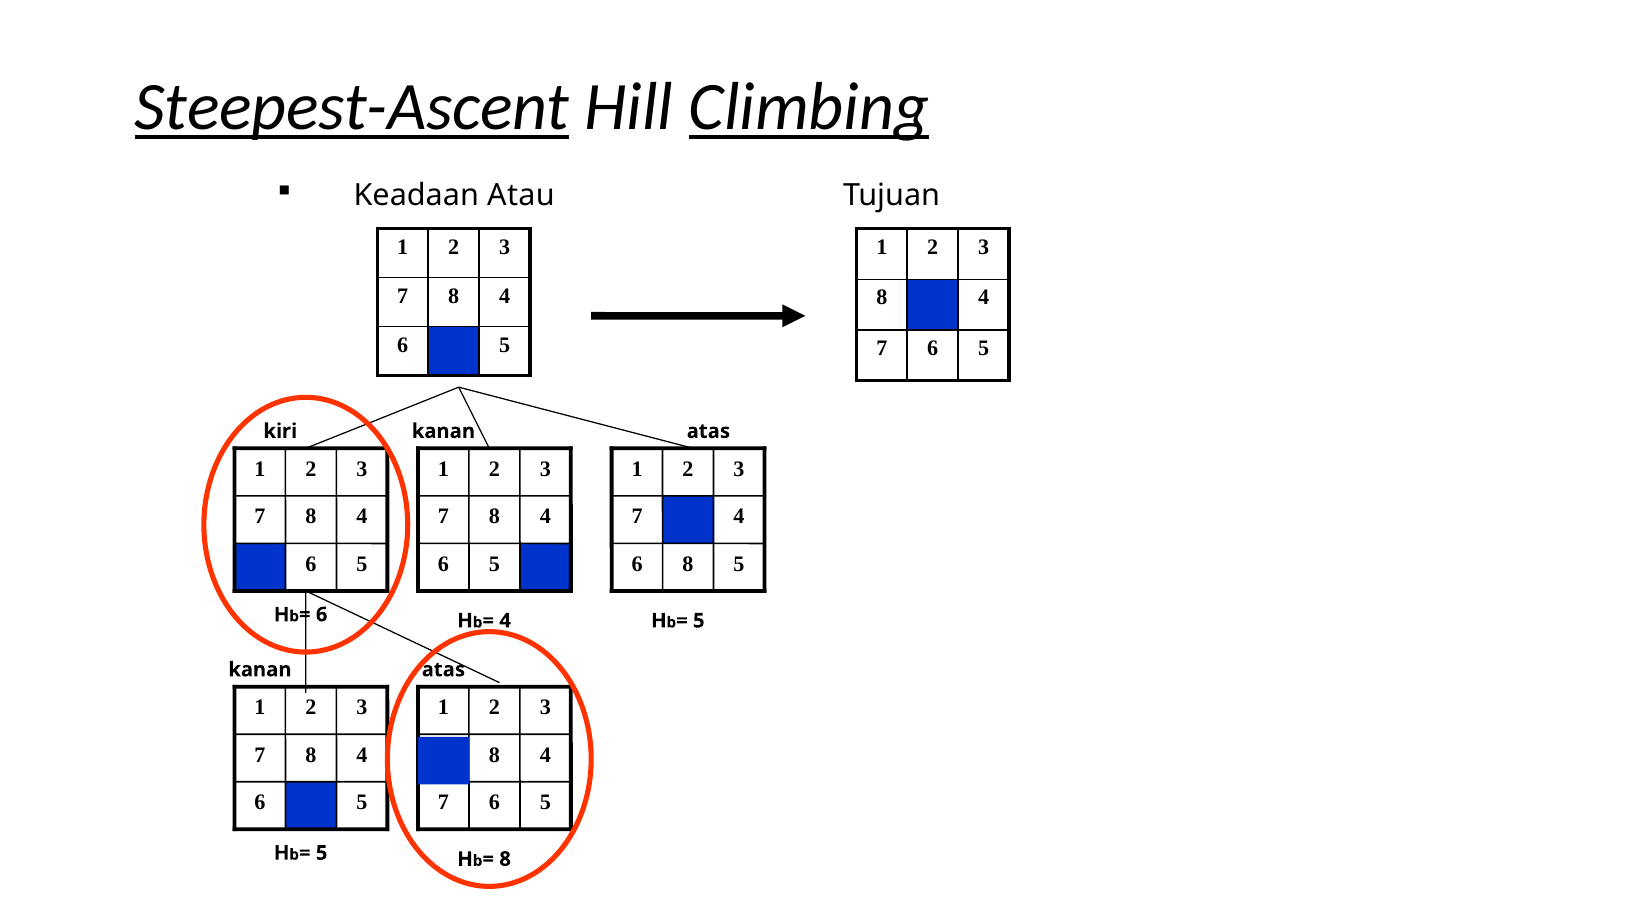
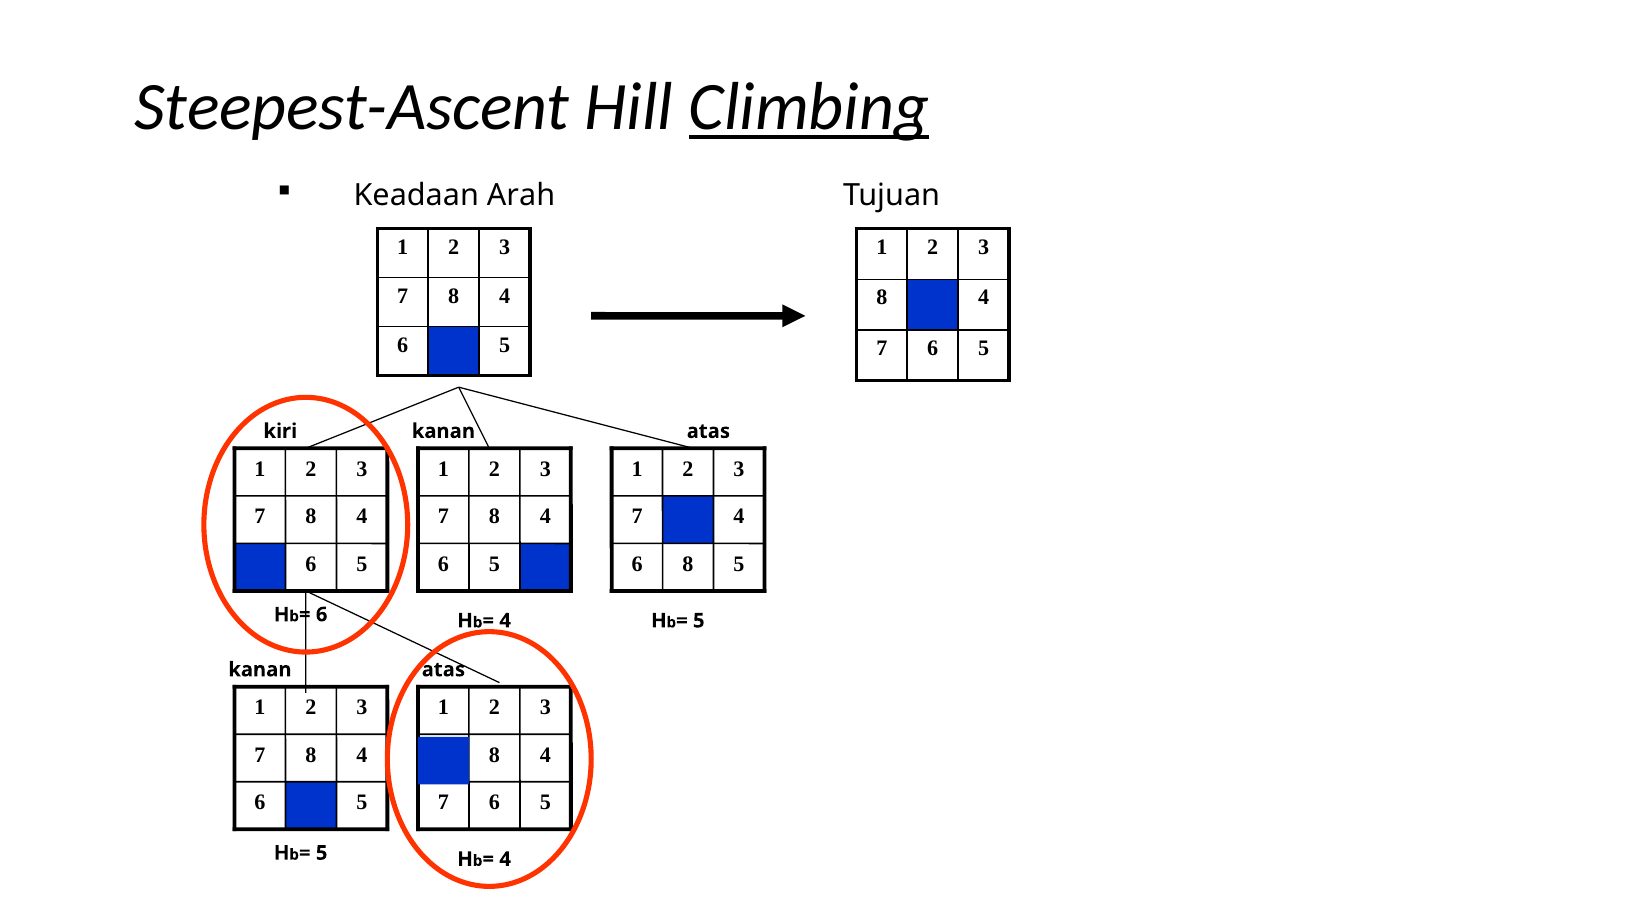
Steepest-Ascent underline: present -> none
Atau: Atau -> Arah
5 Hb= 8: 8 -> 4
